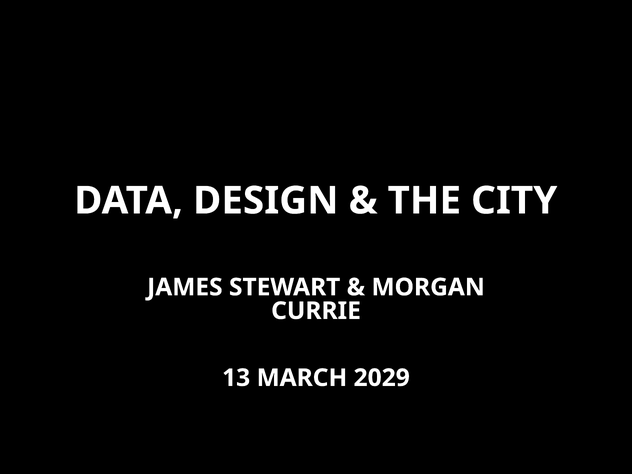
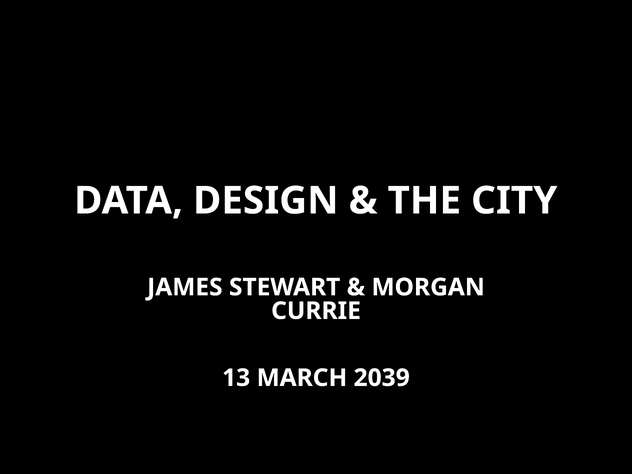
2029: 2029 -> 2039
